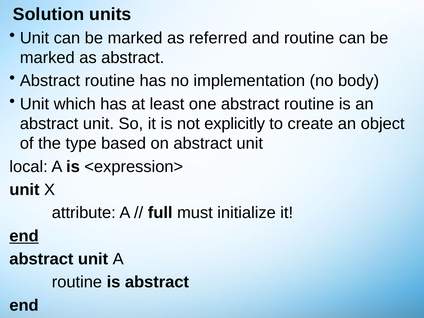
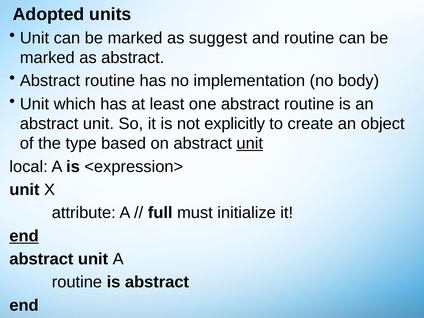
Solution: Solution -> Adopted
referred: referred -> suggest
unit at (250, 144) underline: none -> present
